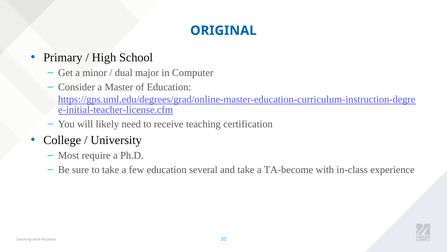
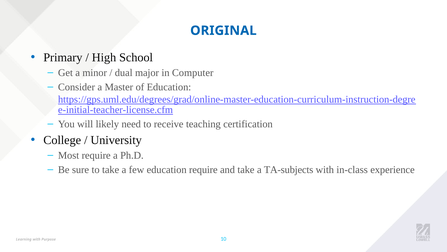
education several: several -> require
TA-become: TA-become -> TA-subjects
